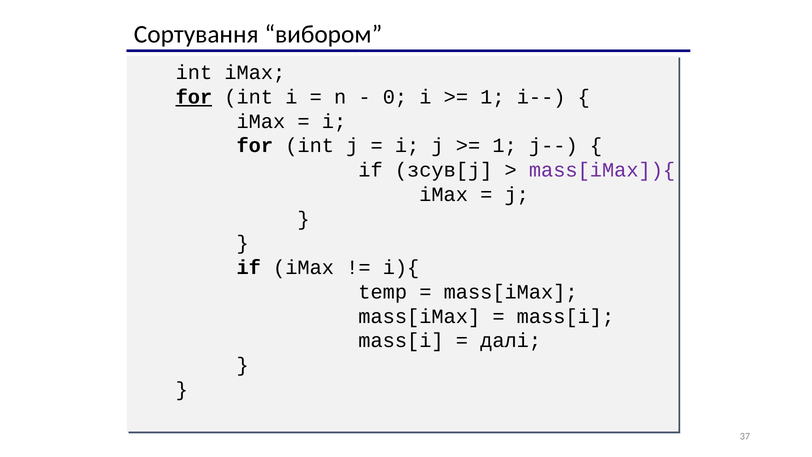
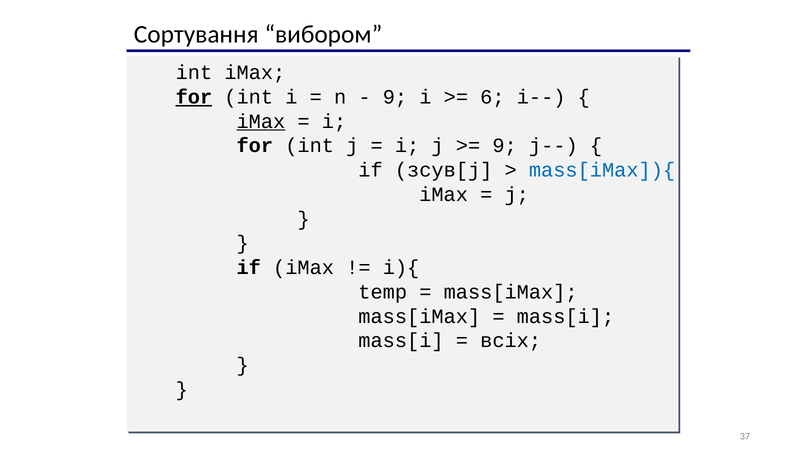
0 at (395, 97): 0 -> 9
1 at (492, 97): 1 -> 6
iMax at (261, 121) underline: none -> present
1 at (505, 146): 1 -> 9
mass[iMax]){ colour: purple -> blue
далі: далі -> всіх
